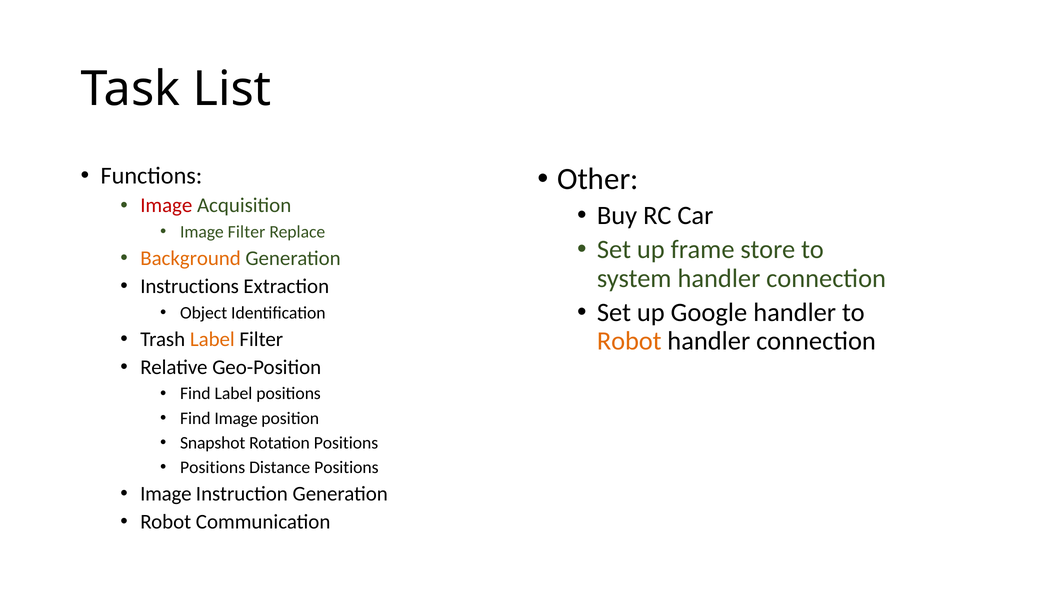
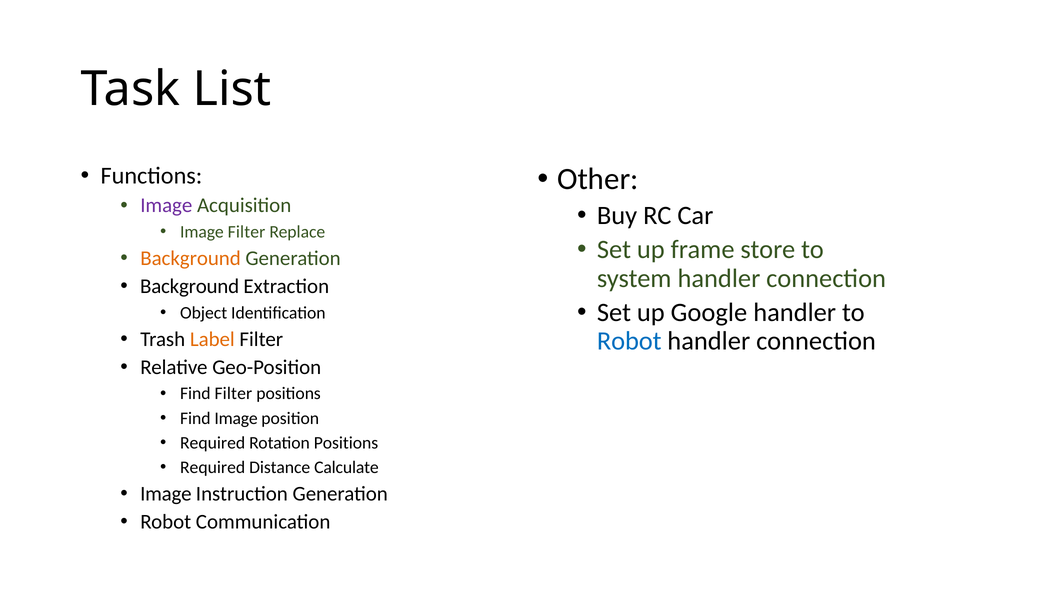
Image at (166, 205) colour: red -> purple
Instructions at (190, 286): Instructions -> Background
Robot at (629, 341) colour: orange -> blue
Find Label: Label -> Filter
Snapshot at (213, 443): Snapshot -> Required
Positions at (213, 467): Positions -> Required
Distance Positions: Positions -> Calculate
